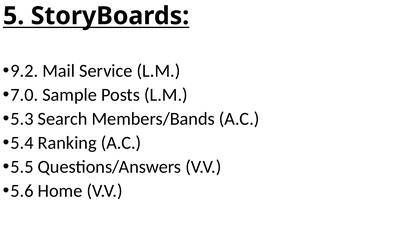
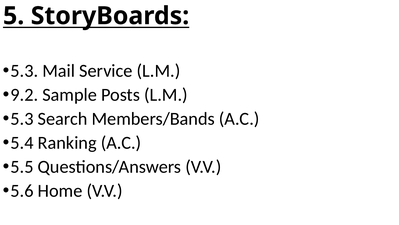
9.2 at (24, 71): 9.2 -> 5.3
7.0: 7.0 -> 9.2
